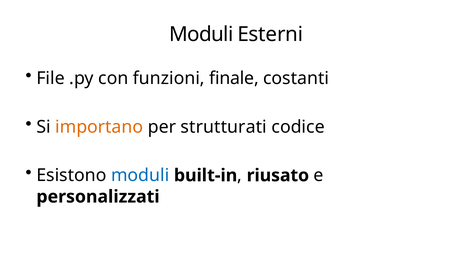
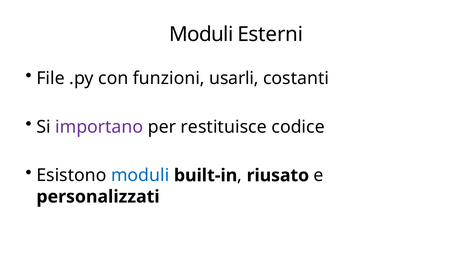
finale: finale -> usarli
importano colour: orange -> purple
strutturati: strutturati -> restituisce
